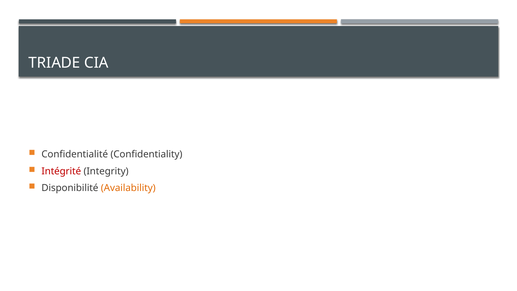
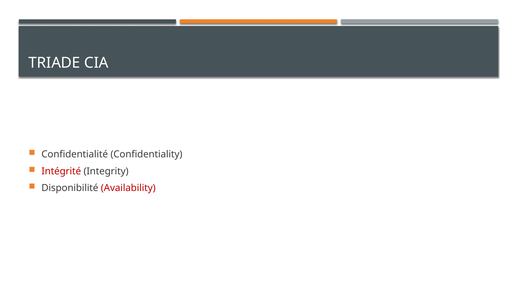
Availability colour: orange -> red
